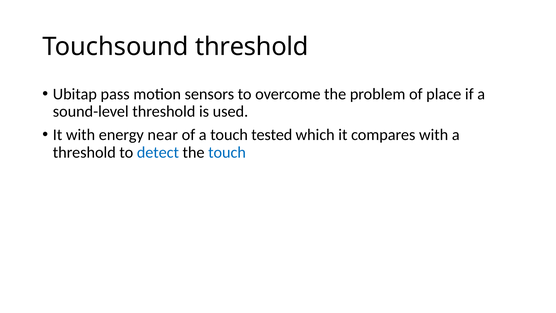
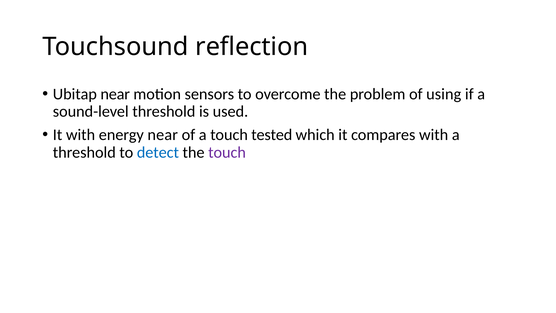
Touchsound threshold: threshold -> reflection
Ubitap pass: pass -> near
place: place -> using
touch at (227, 152) colour: blue -> purple
